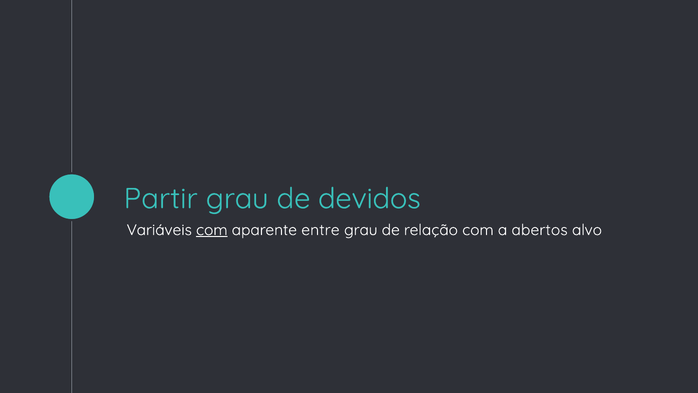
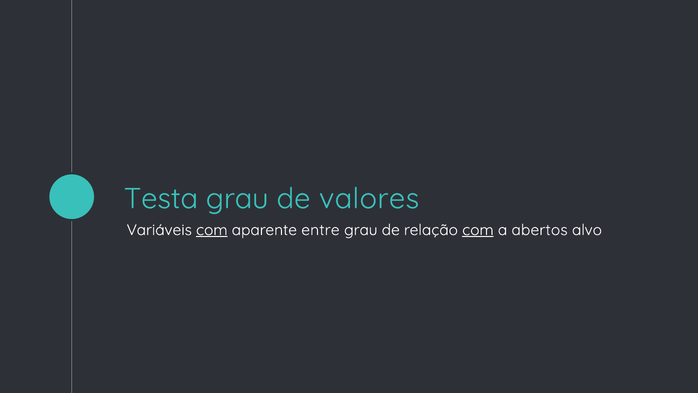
Partir: Partir -> Testa
devidos: devidos -> valores
com at (478, 230) underline: none -> present
